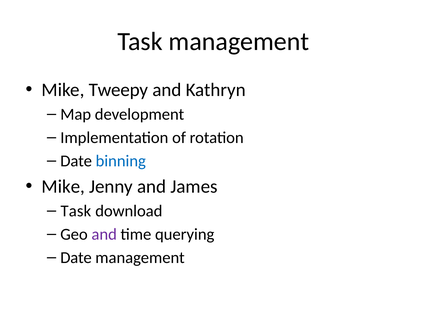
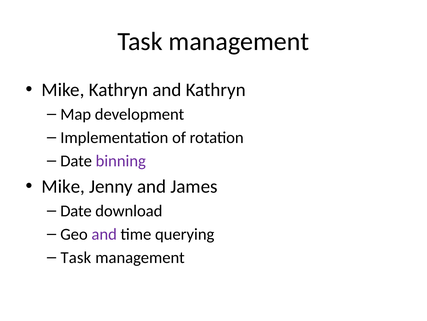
Mike Tweepy: Tweepy -> Kathryn
binning colour: blue -> purple
Task at (76, 210): Task -> Date
Date at (76, 257): Date -> Task
